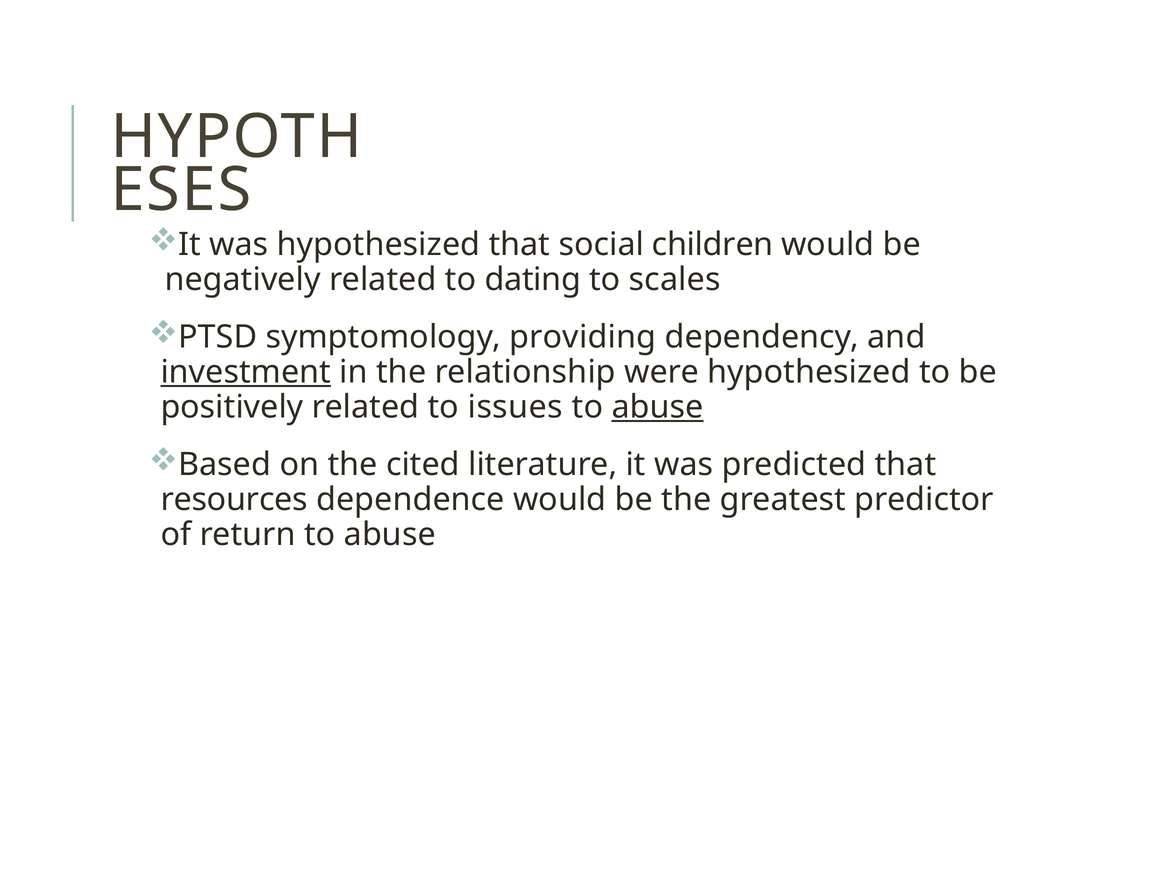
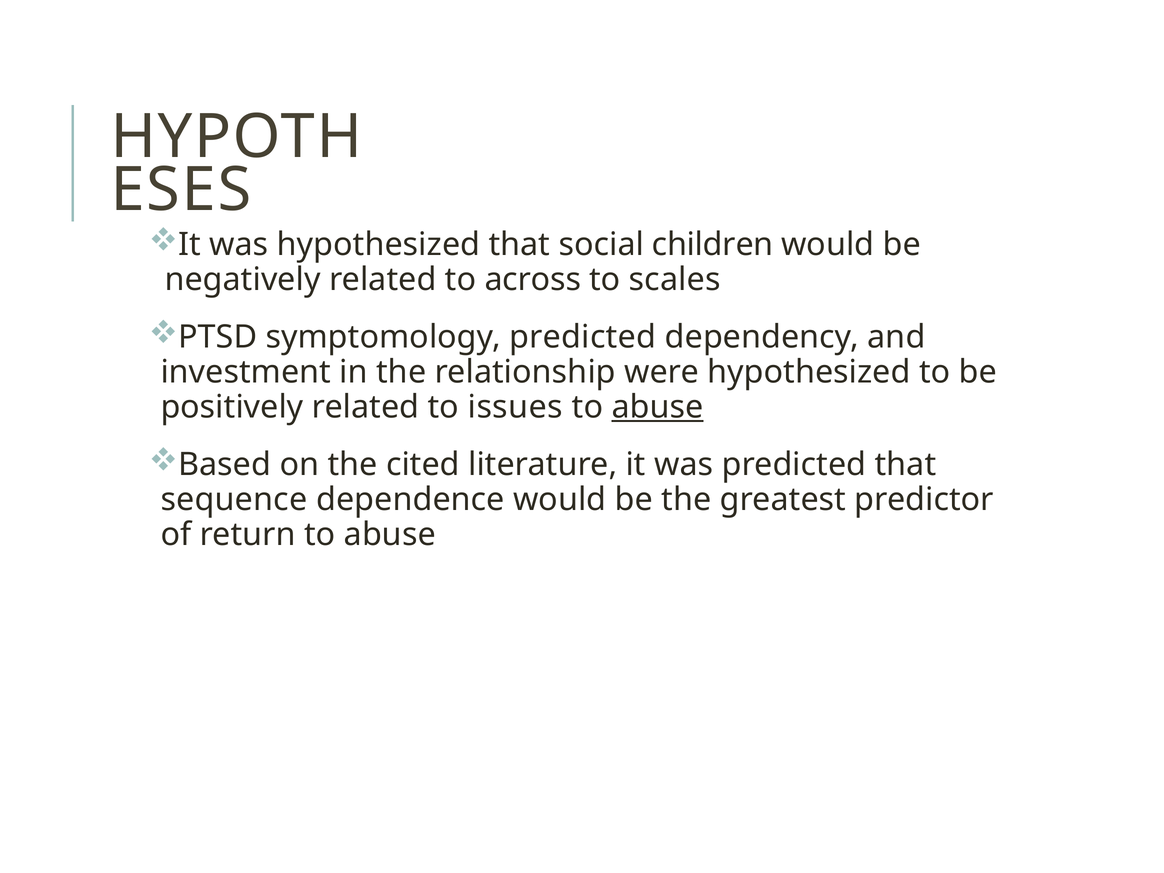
dating: dating -> across
symptomology providing: providing -> predicted
investment underline: present -> none
resources: resources -> sequence
